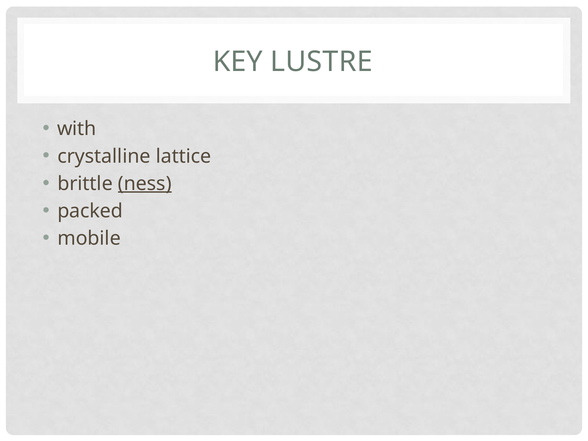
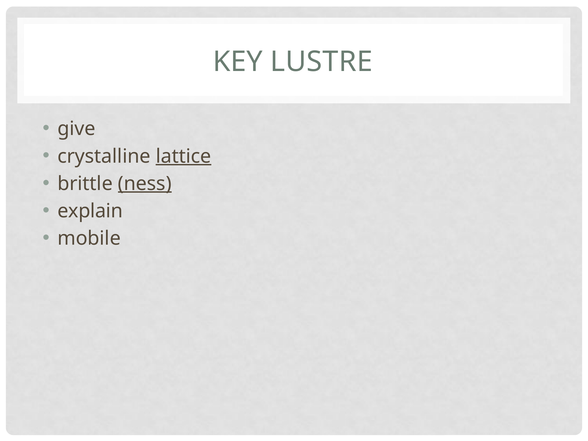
with: with -> give
lattice underline: none -> present
packed: packed -> explain
